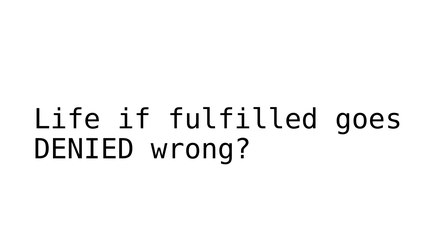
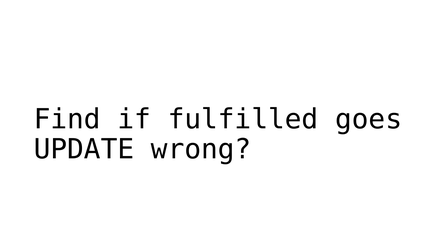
Life: Life -> Find
DENIED: DENIED -> UPDATE
